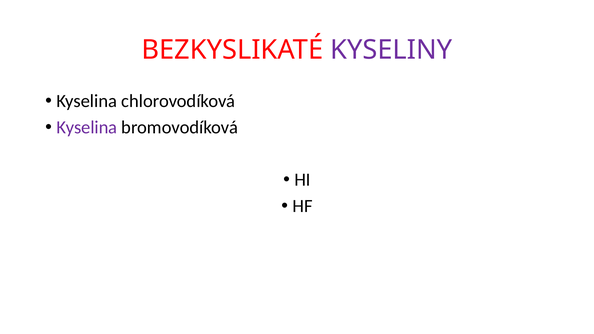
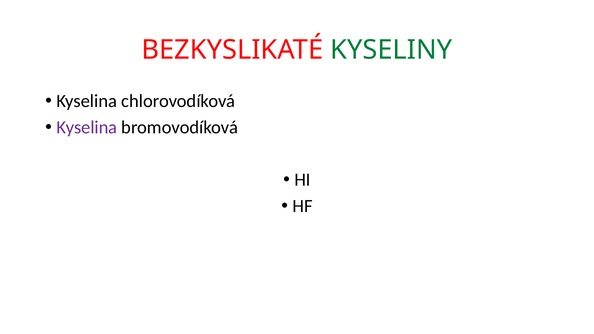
KYSELINY colour: purple -> green
